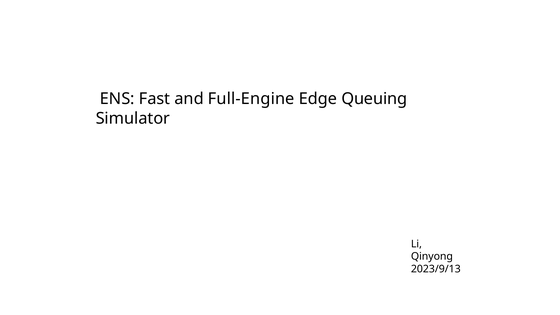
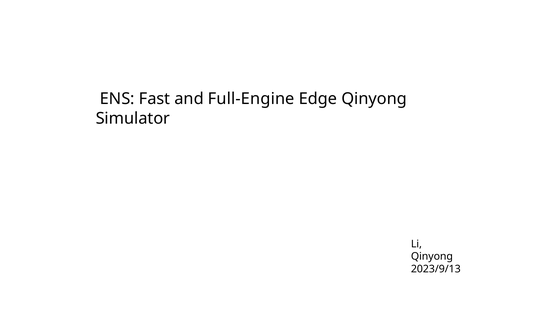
Edge Queuing: Queuing -> Qinyong
